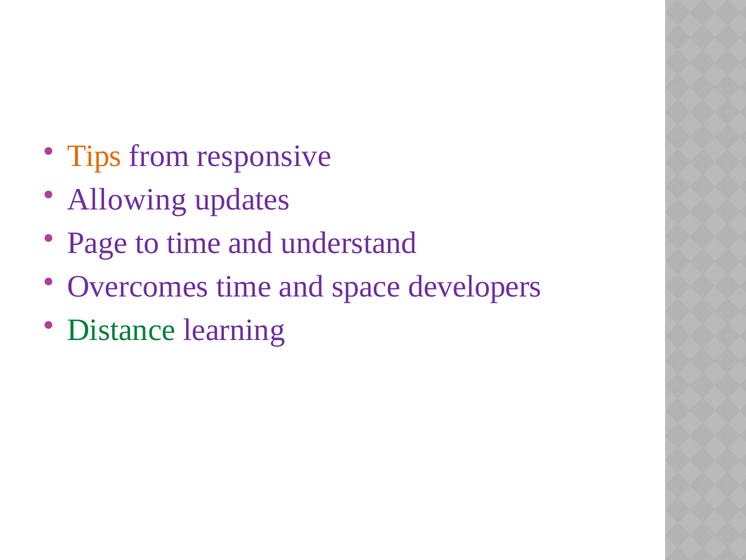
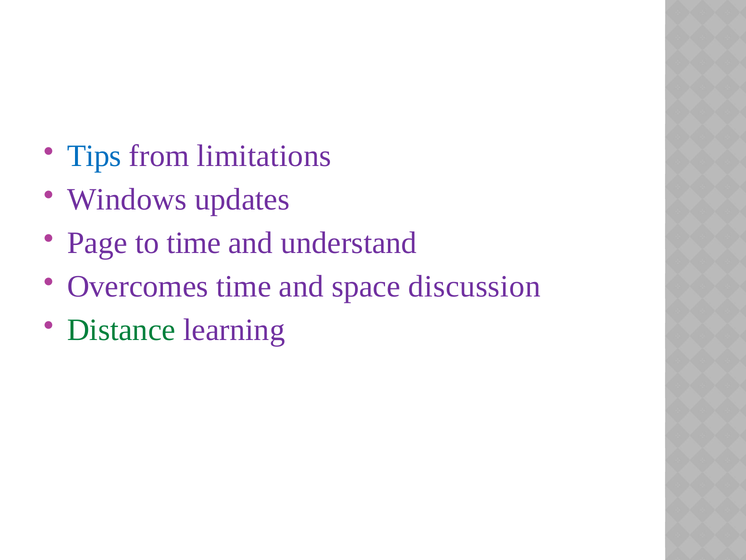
Tips colour: orange -> blue
responsive: responsive -> limitations
Allowing: Allowing -> Windows
developers: developers -> discussion
